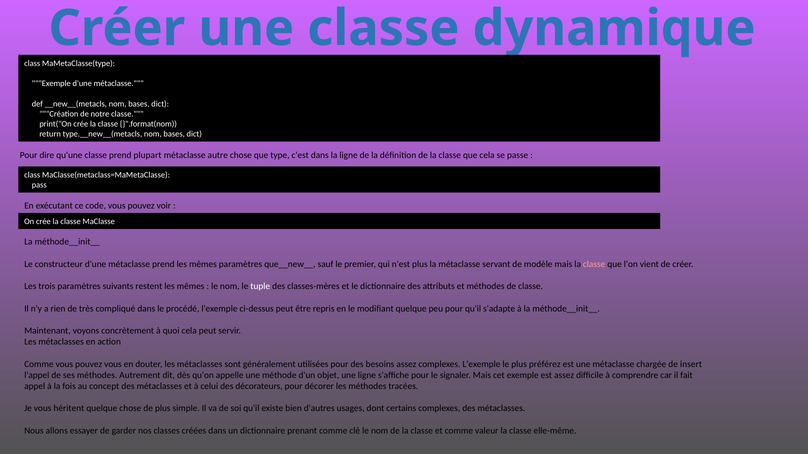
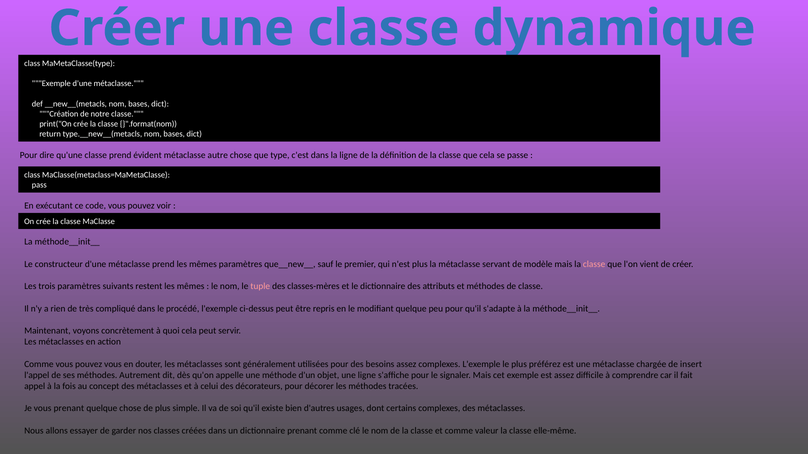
plupart: plupart -> évident
tuple colour: white -> pink
vous héritent: héritent -> prenant
